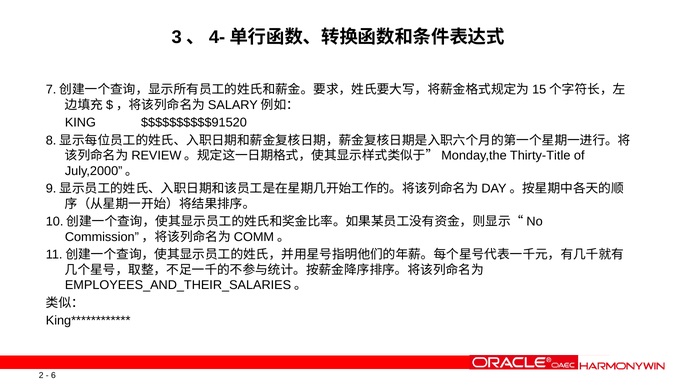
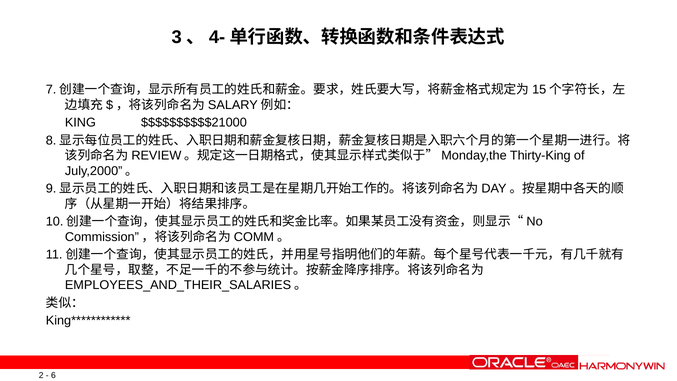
$$$$$$$$$$91520: $$$$$$$$$$91520 -> $$$$$$$$$$21000
Thirty-Title: Thirty-Title -> Thirty-King
